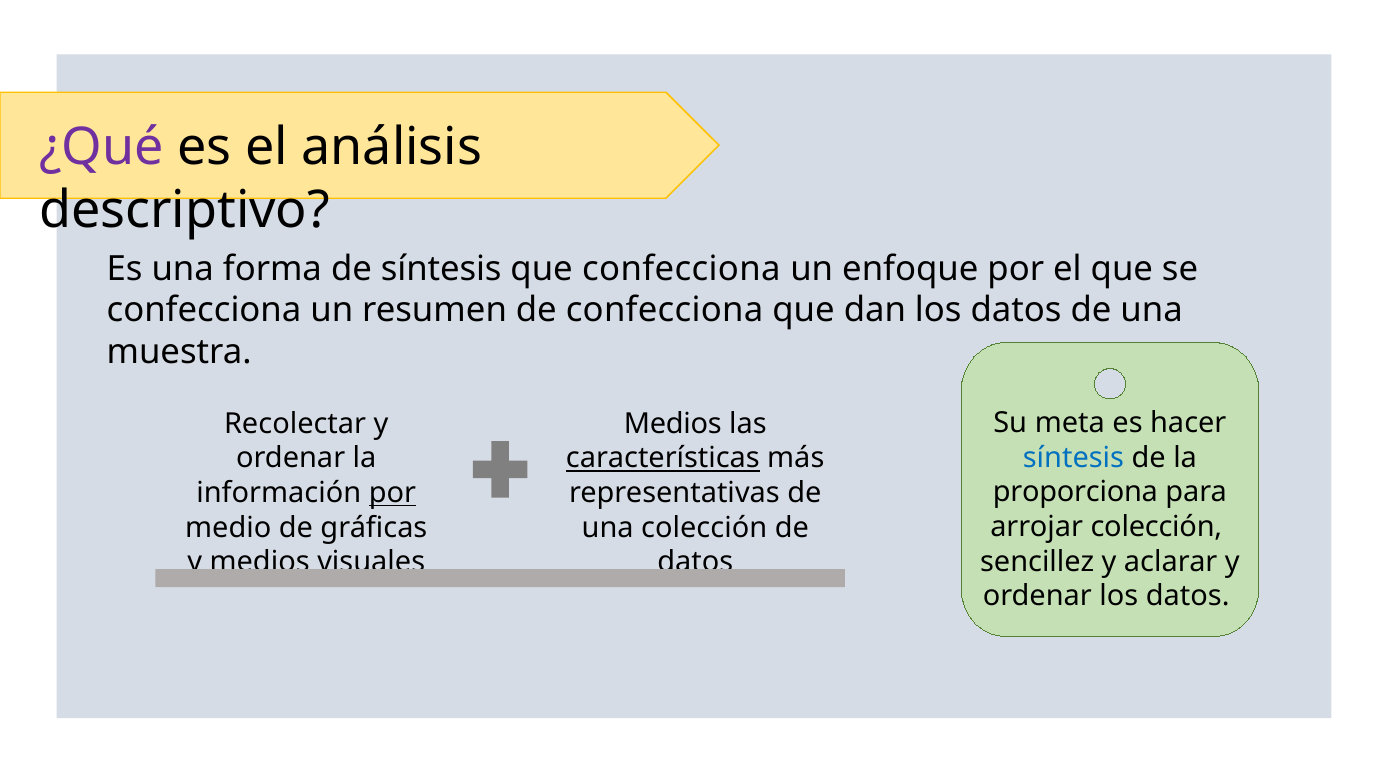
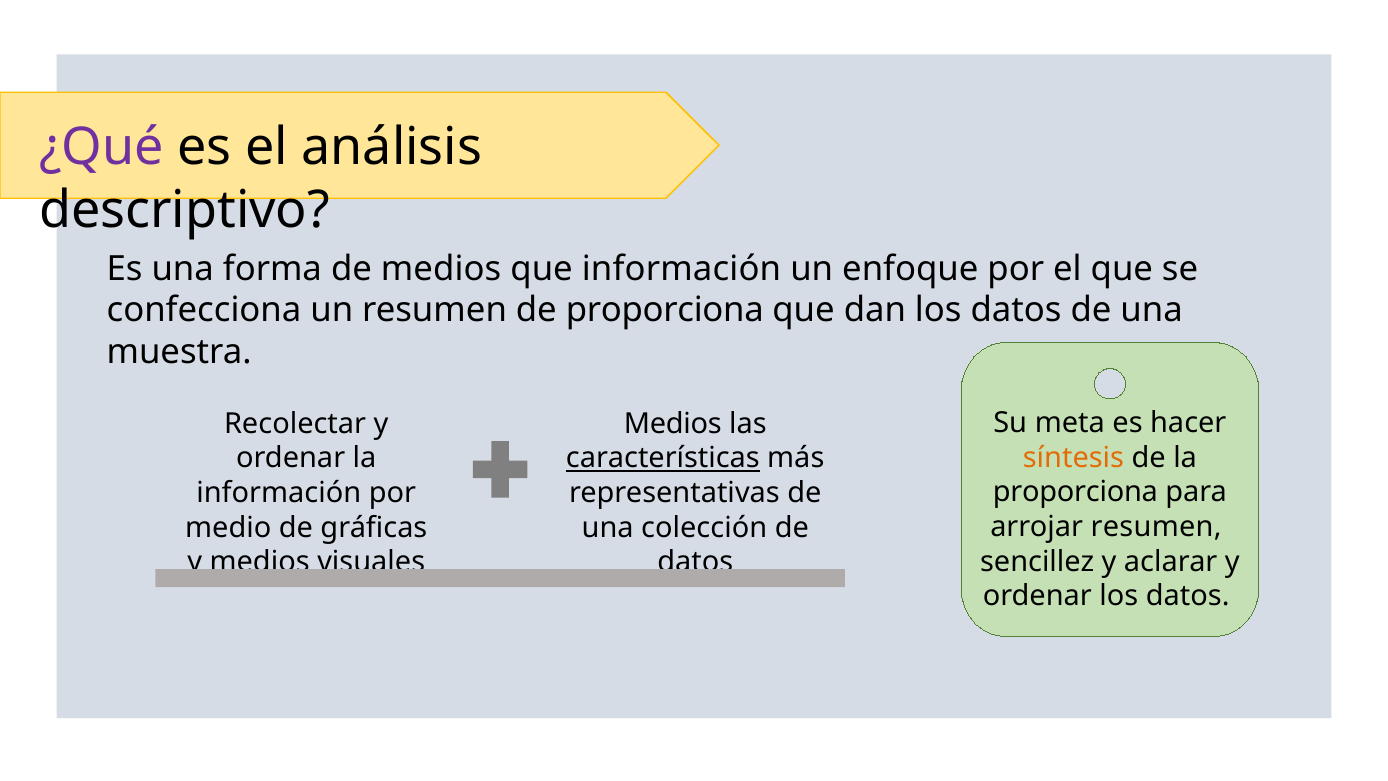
de síntesis: síntesis -> medios
que confecciona: confecciona -> información
de confecciona: confecciona -> proporciona
síntesis at (1073, 457) colour: blue -> orange
por at (392, 493) underline: present -> none
arrojar colección: colección -> resumen
